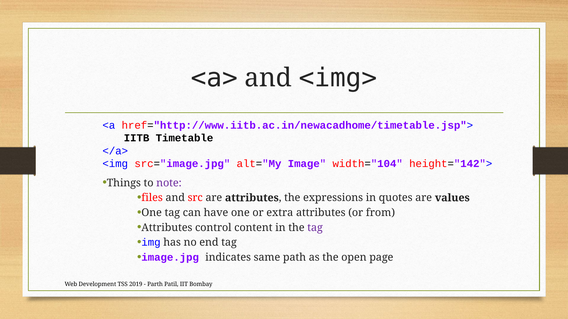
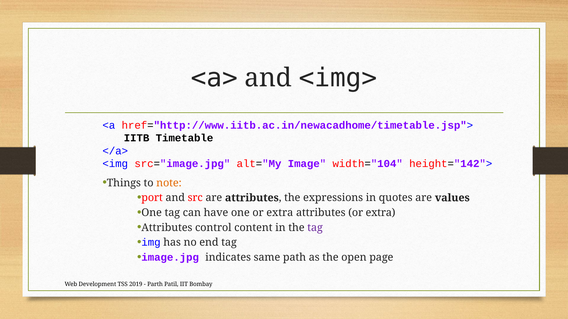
note colour: purple -> orange
files: files -> port
attributes or from: from -> extra
